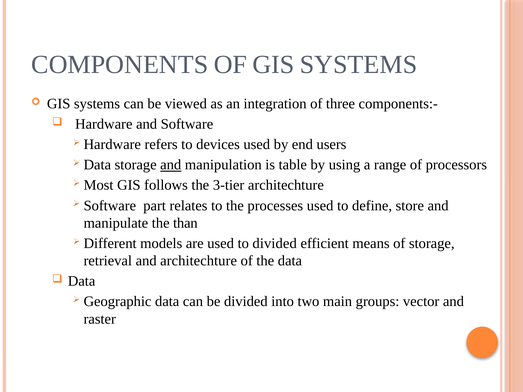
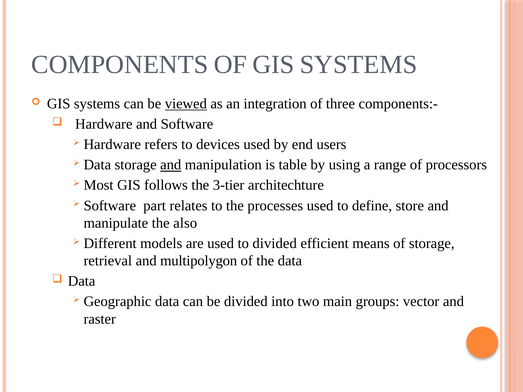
viewed underline: none -> present
than: than -> also
and architechture: architechture -> multipolygon
